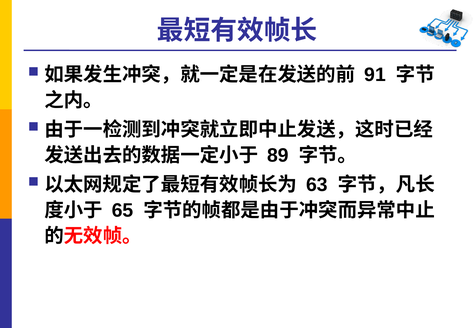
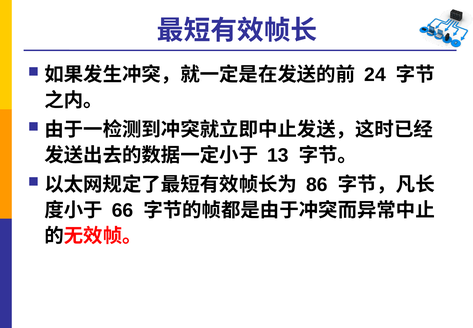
91: 91 -> 24
89: 89 -> 13
63: 63 -> 86
65: 65 -> 66
